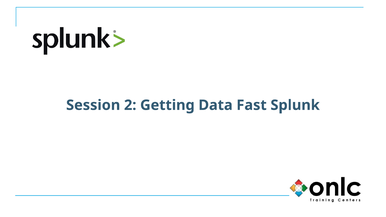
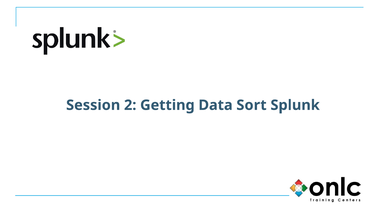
Fast: Fast -> Sort
